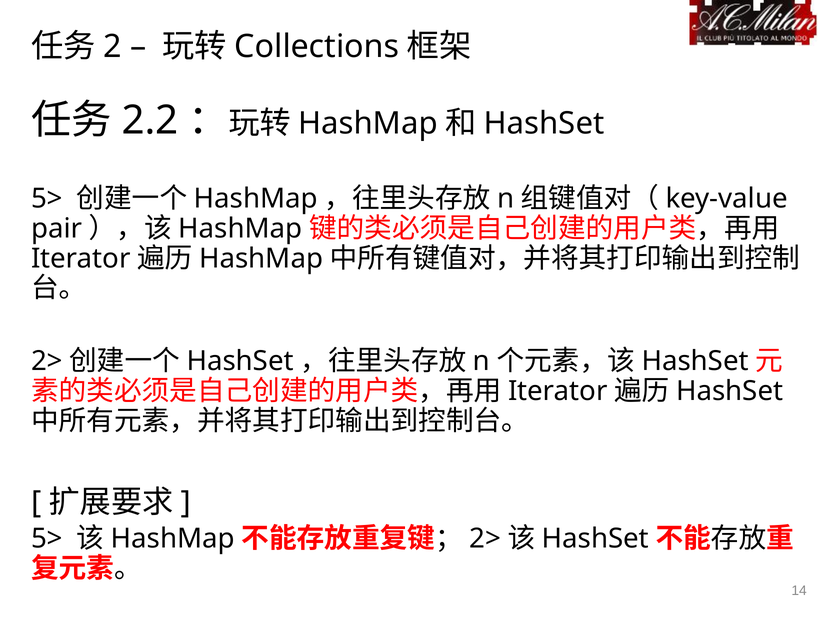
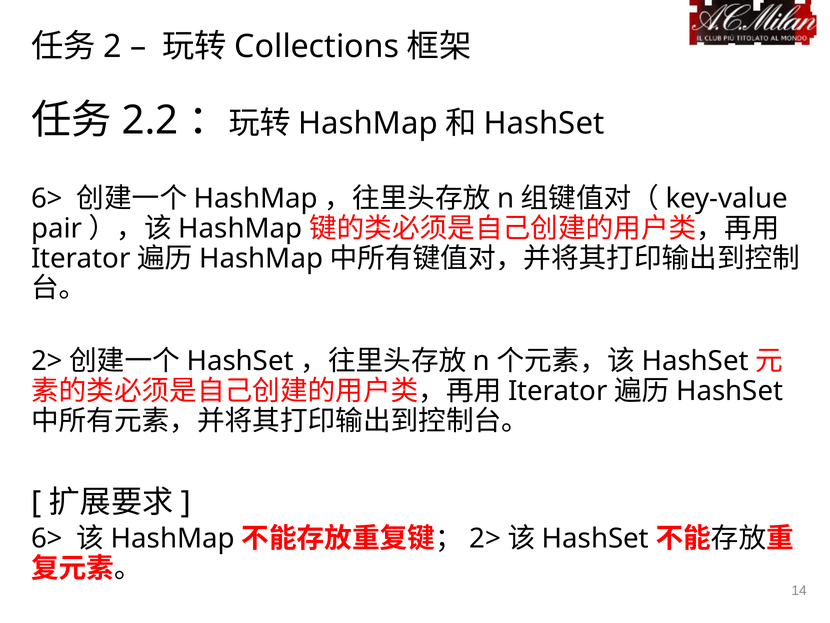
5> at (47, 198): 5> -> 6>
5> at (47, 538): 5> -> 6>
